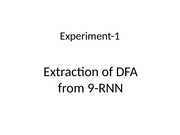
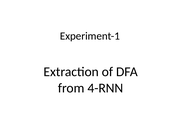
9-RNN: 9-RNN -> 4-RNN
